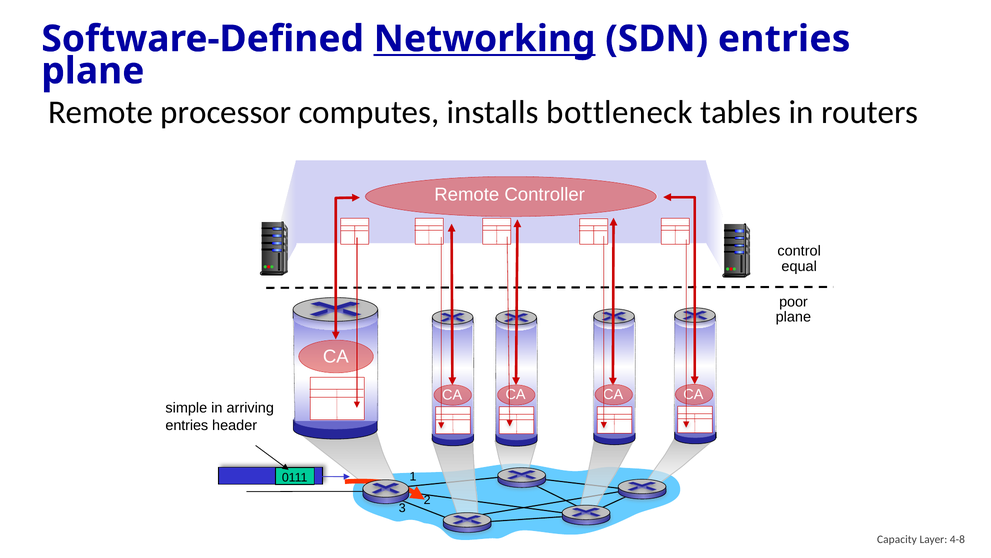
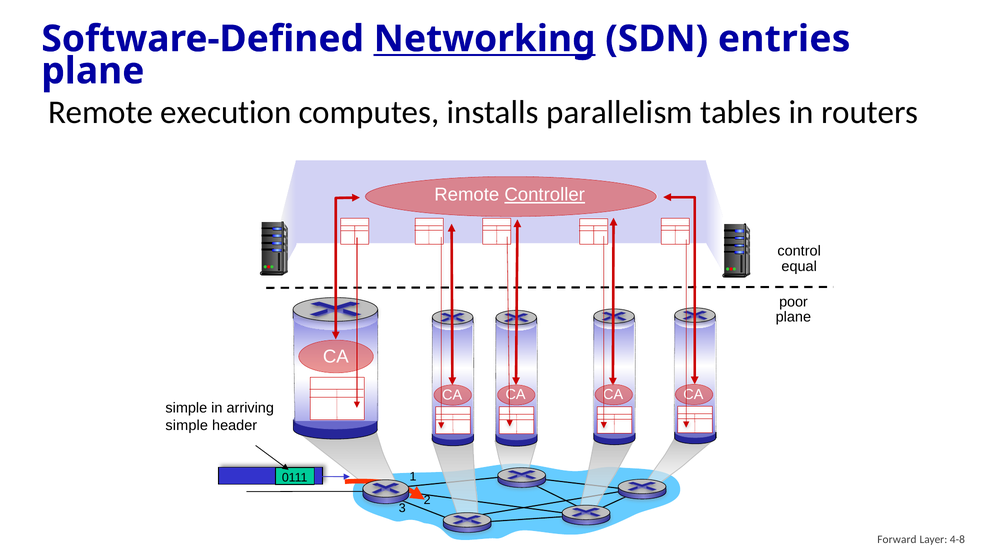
processor: processor -> execution
bottleneck: bottleneck -> parallelism
Controller underline: none -> present
entries at (187, 425): entries -> simple
Capacity: Capacity -> Forward
